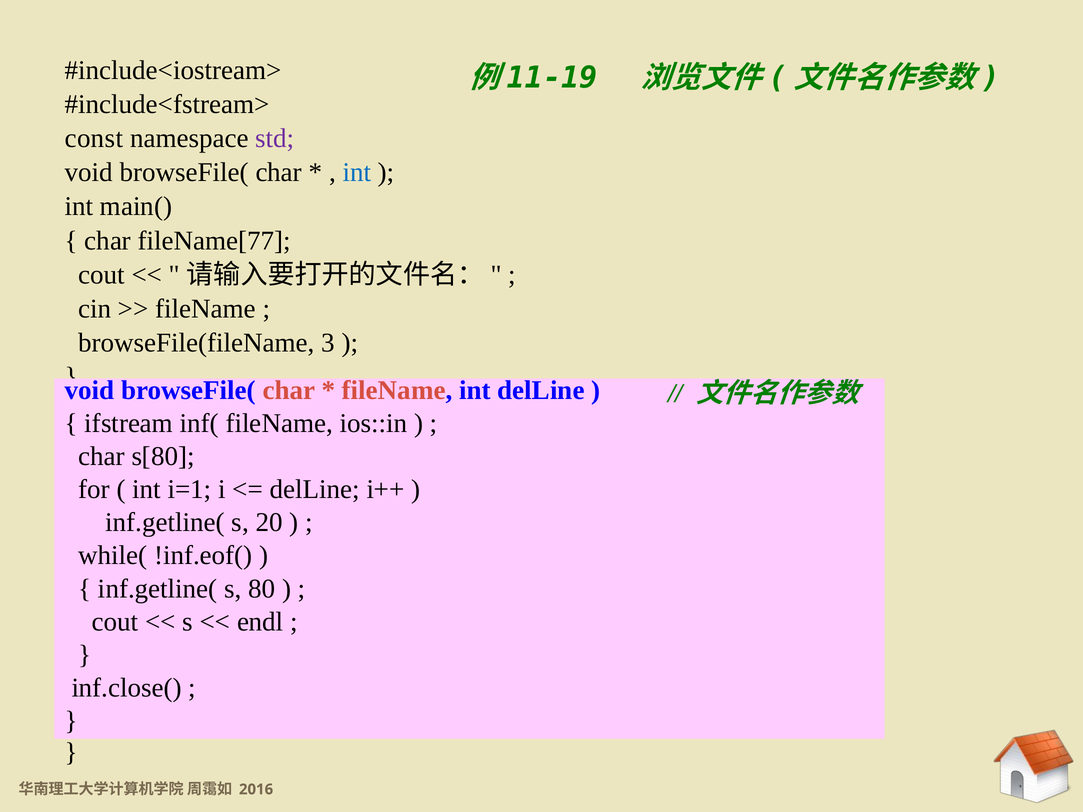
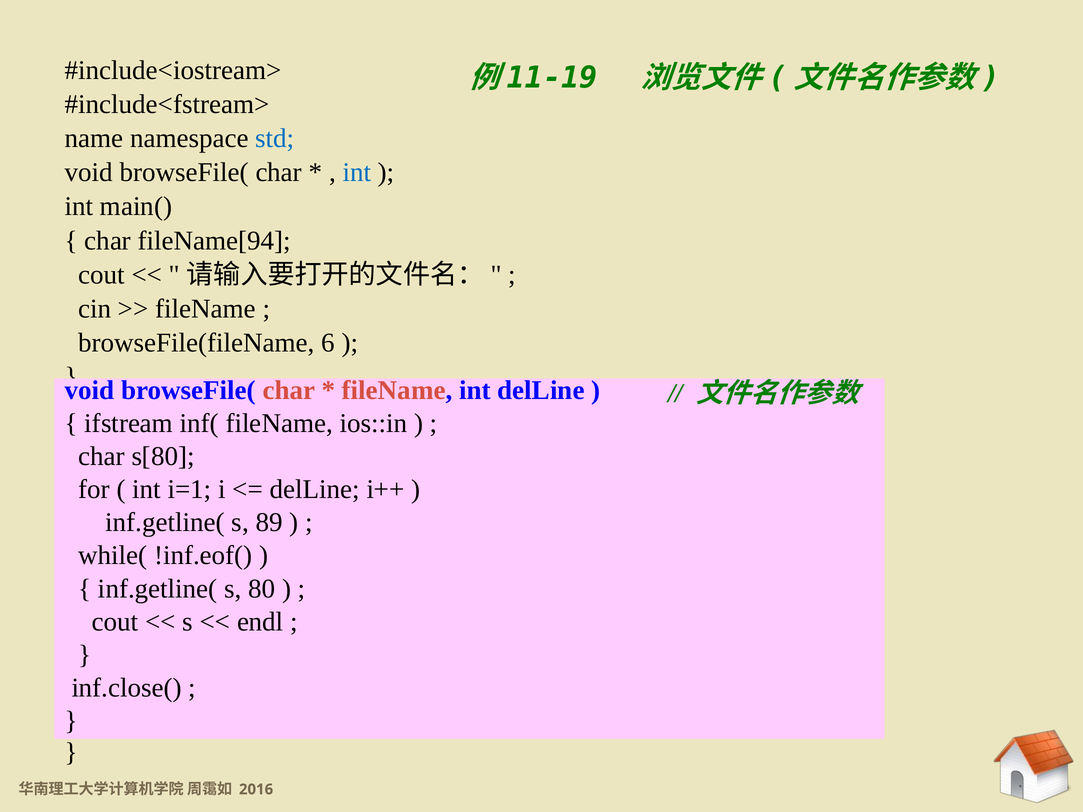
const: const -> name
std colour: purple -> blue
fileName[77: fileName[77 -> fileName[94
3: 3 -> 6
20: 20 -> 89
